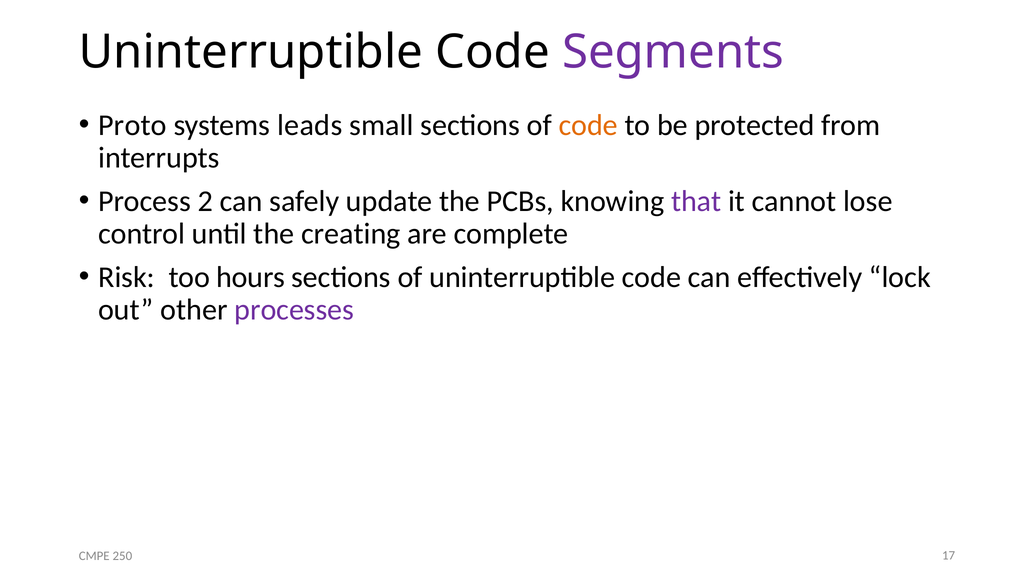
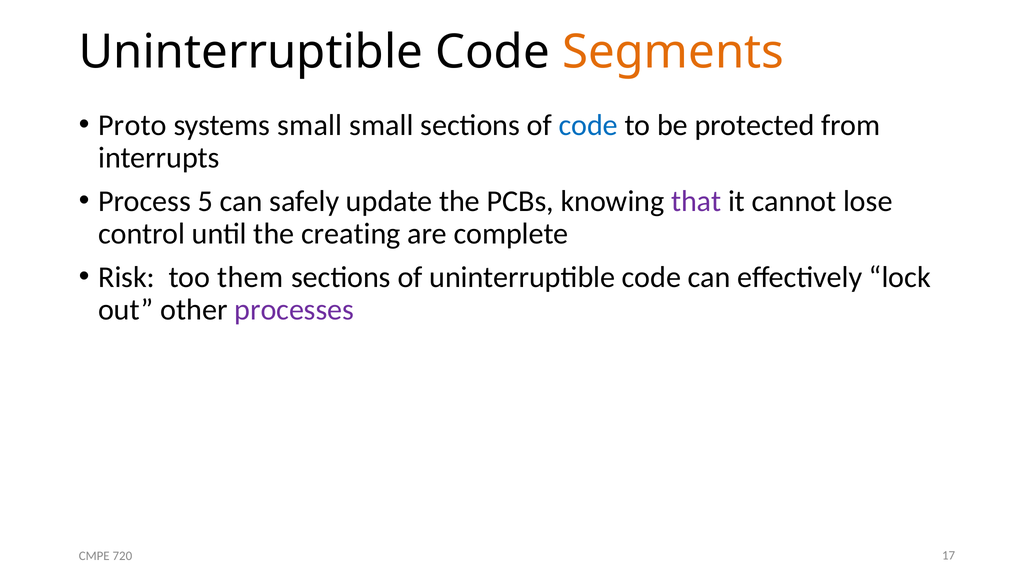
Segments colour: purple -> orange
systems leads: leads -> small
code at (588, 125) colour: orange -> blue
2: 2 -> 5
hours: hours -> them
250: 250 -> 720
